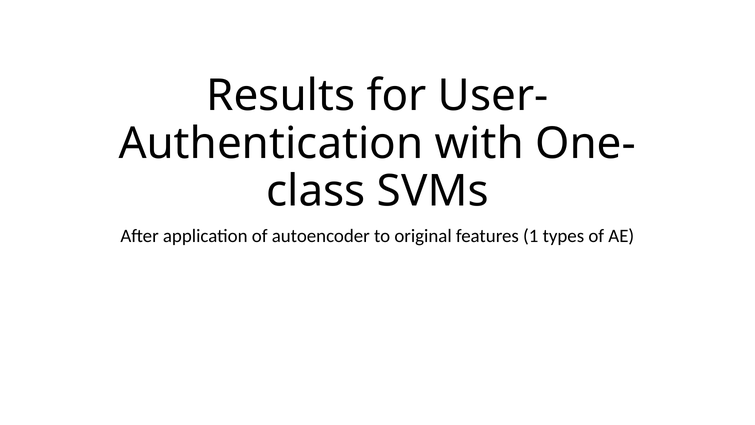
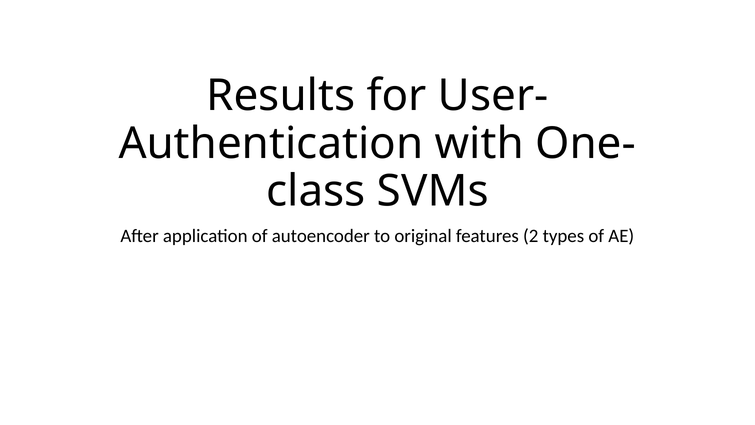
1: 1 -> 2
